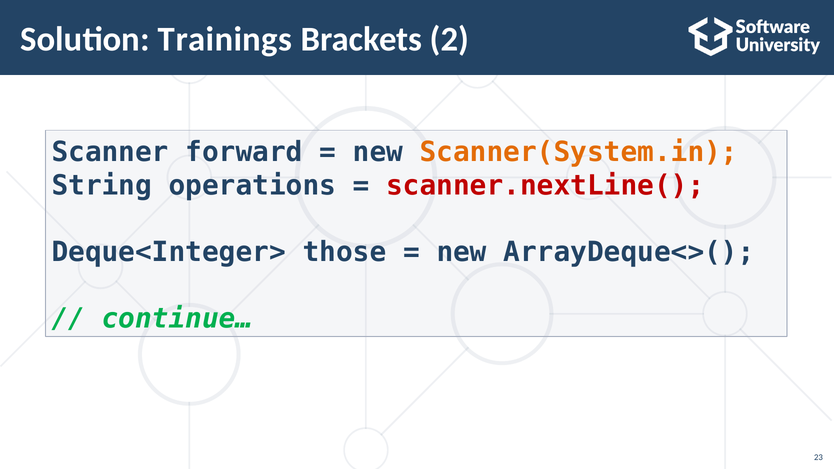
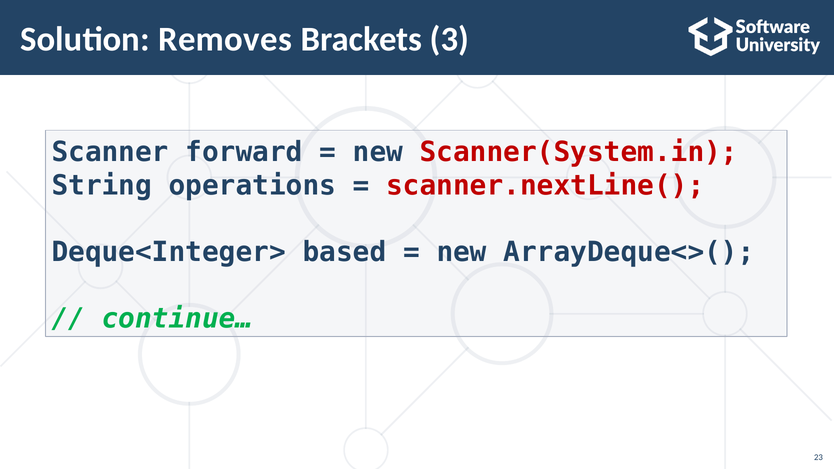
Trainings: Trainings -> Removes
2: 2 -> 3
Scanner(System.in colour: orange -> red
those: those -> based
